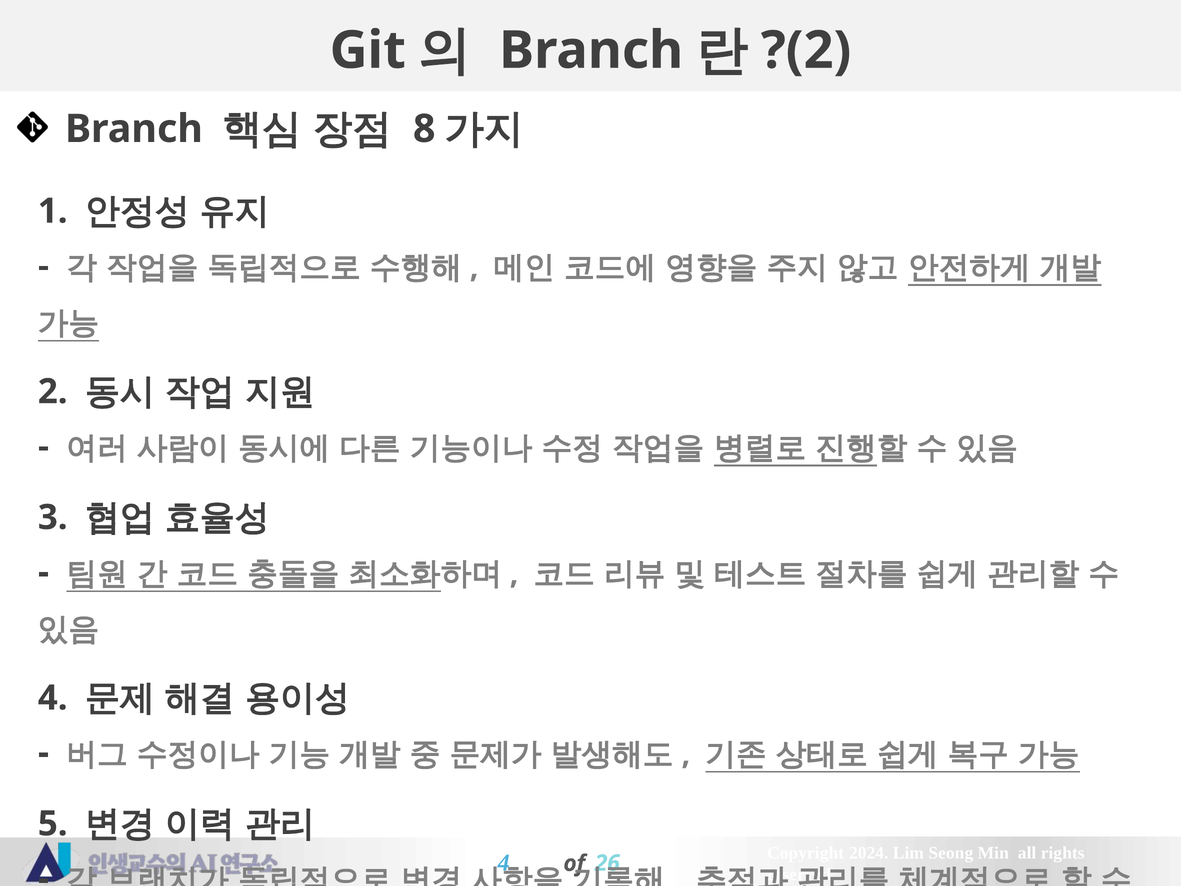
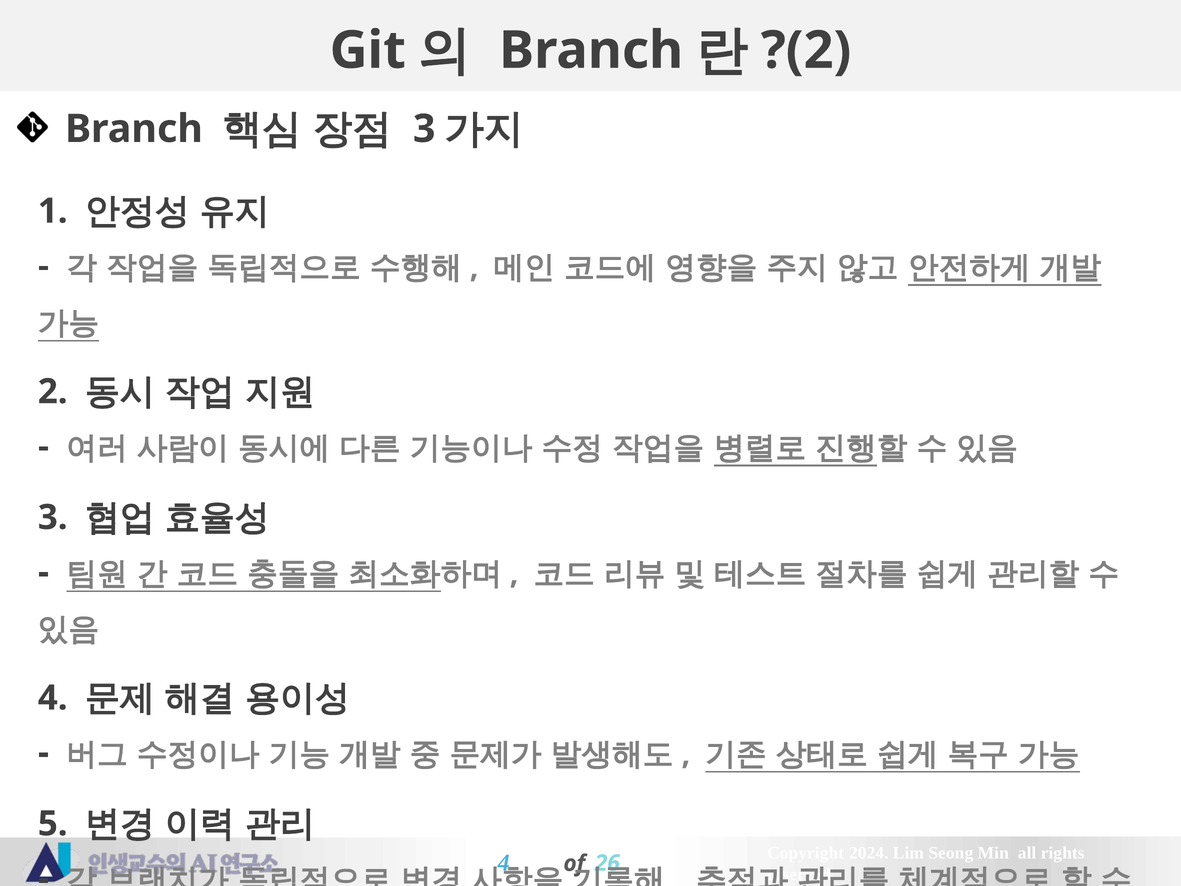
8 at (424, 129): 8 -> 3
